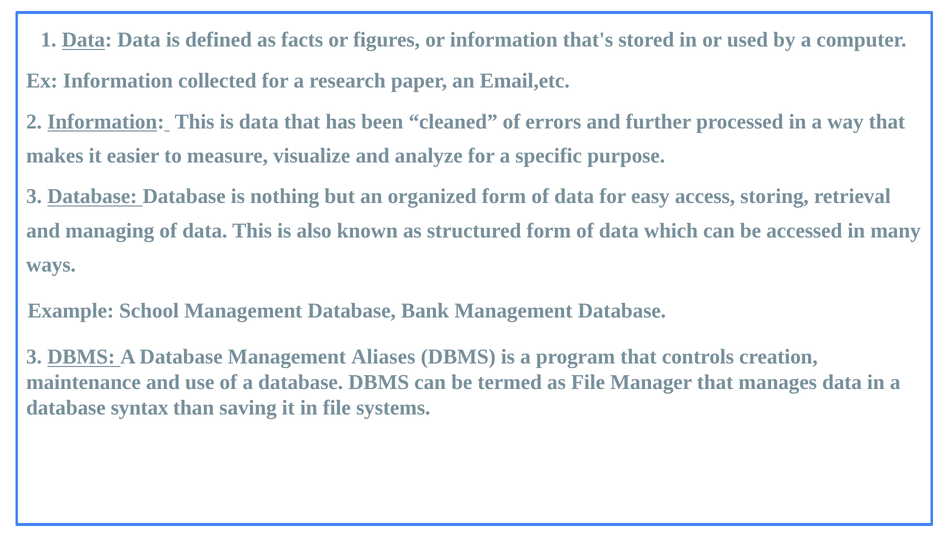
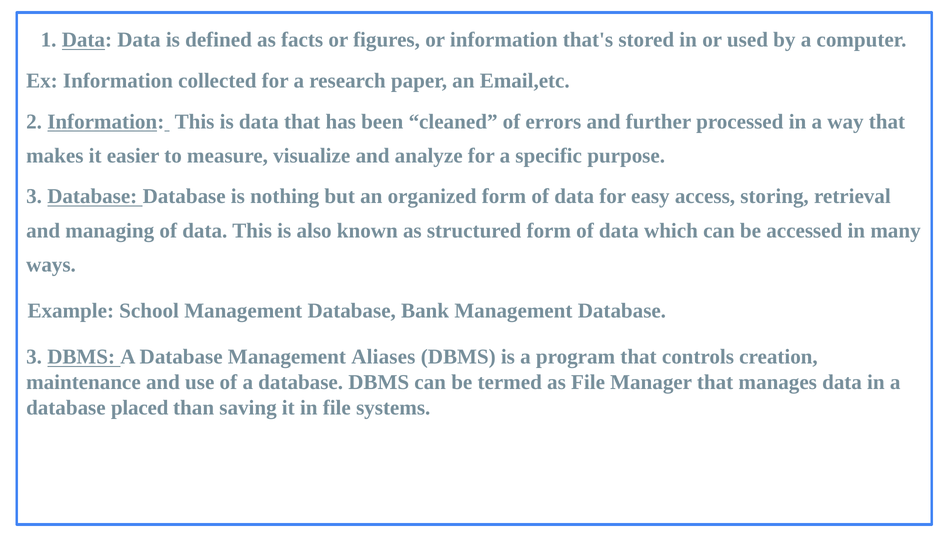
syntax: syntax -> placed
